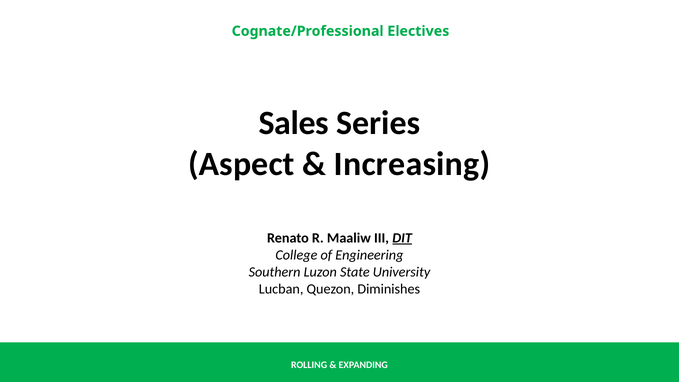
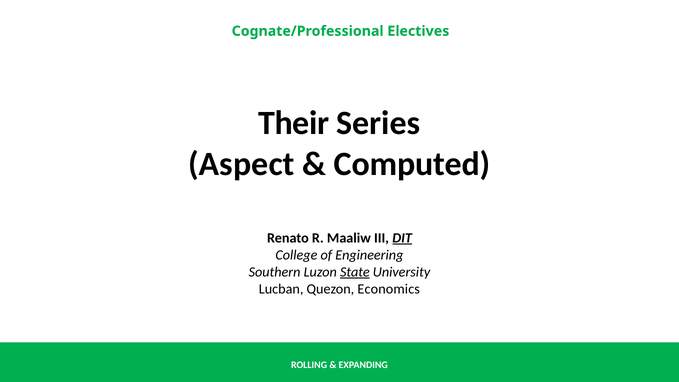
Sales: Sales -> Their
Increasing: Increasing -> Computed
State underline: none -> present
Diminishes: Diminishes -> Economics
